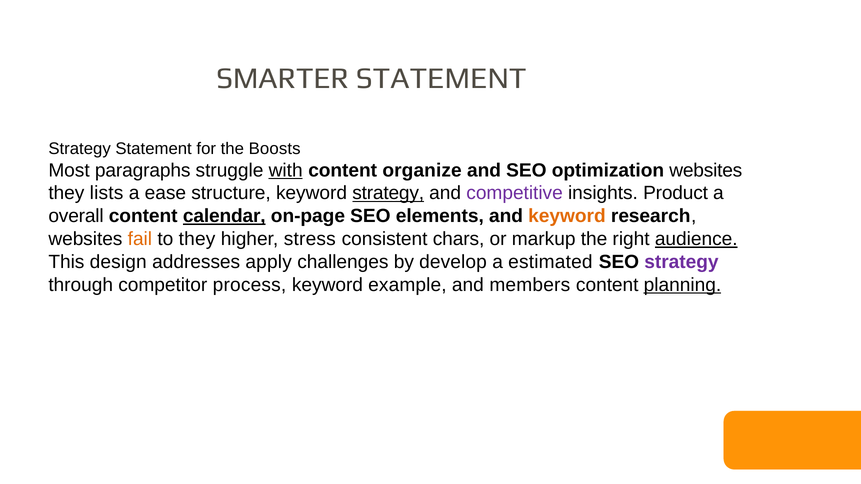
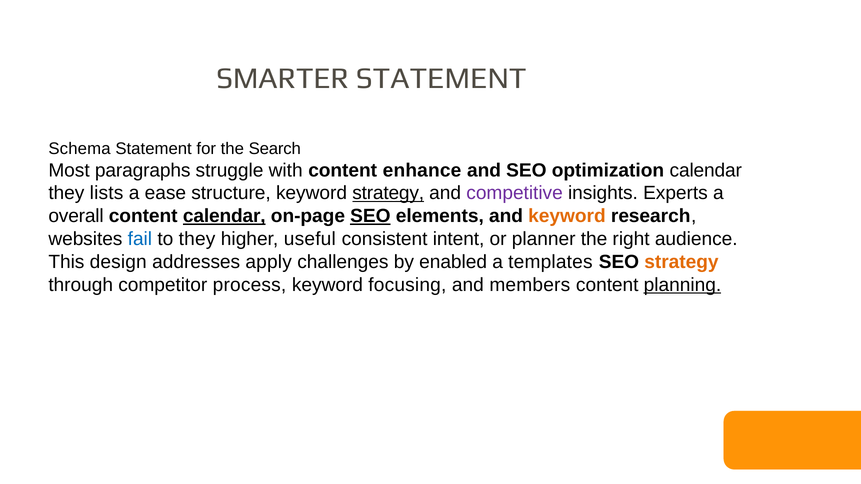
Strategy at (80, 149): Strategy -> Schema
Boosts: Boosts -> Search
with underline: present -> none
organize: organize -> enhance
optimization websites: websites -> calendar
Product: Product -> Experts
SEO at (370, 216) underline: none -> present
fail colour: orange -> blue
stress: stress -> useful
chars: chars -> intent
markup: markup -> planner
audience underline: present -> none
develop: develop -> enabled
estimated: estimated -> templates
strategy at (681, 262) colour: purple -> orange
example: example -> focusing
